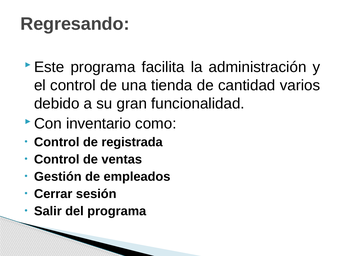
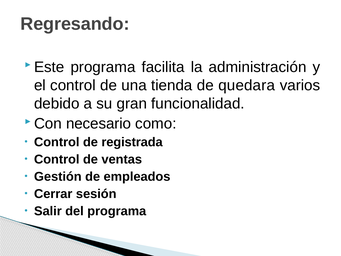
cantidad: cantidad -> quedara
inventario: inventario -> necesario
